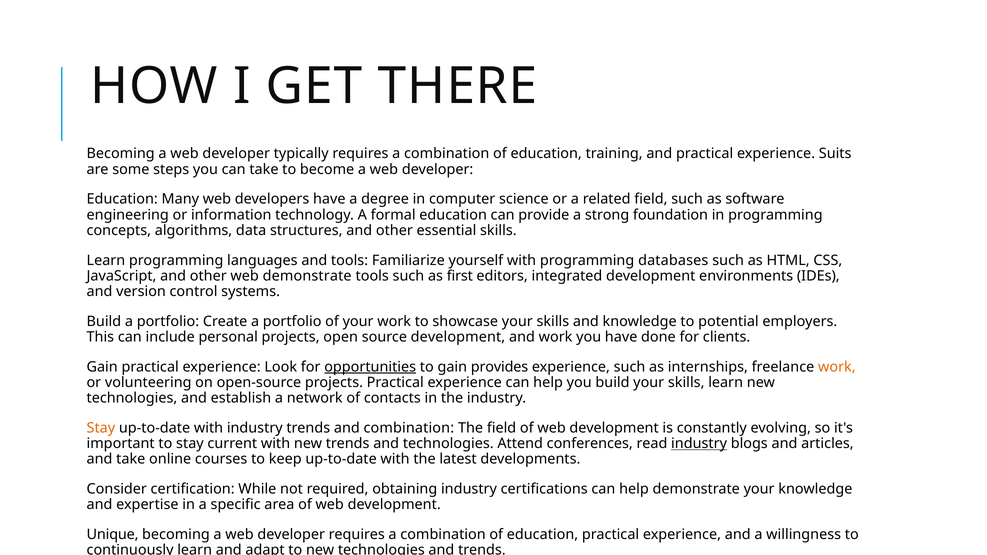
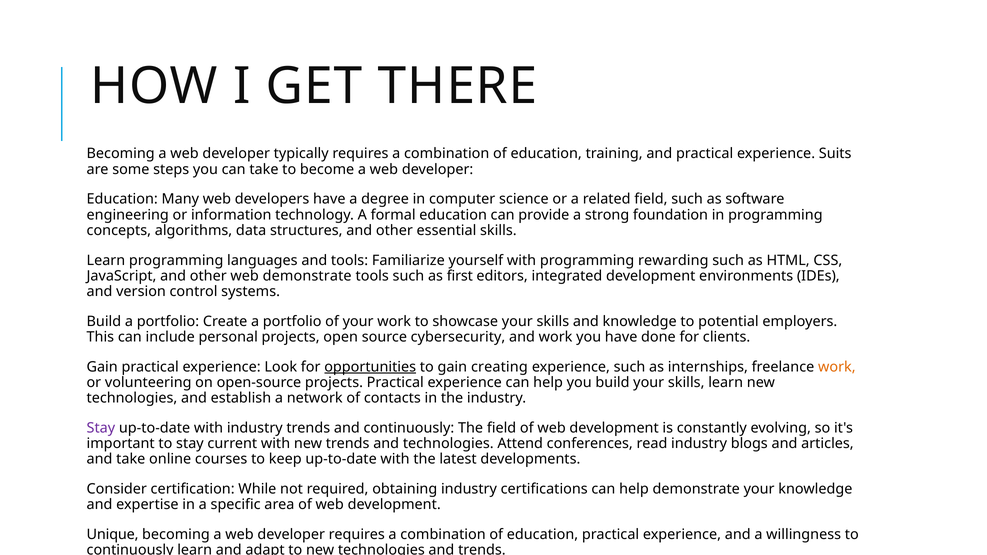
databases: databases -> rewarding
source development: development -> cybersecurity
provides: provides -> creating
Stay at (101, 428) colour: orange -> purple
and combination: combination -> continuously
industry at (699, 444) underline: present -> none
